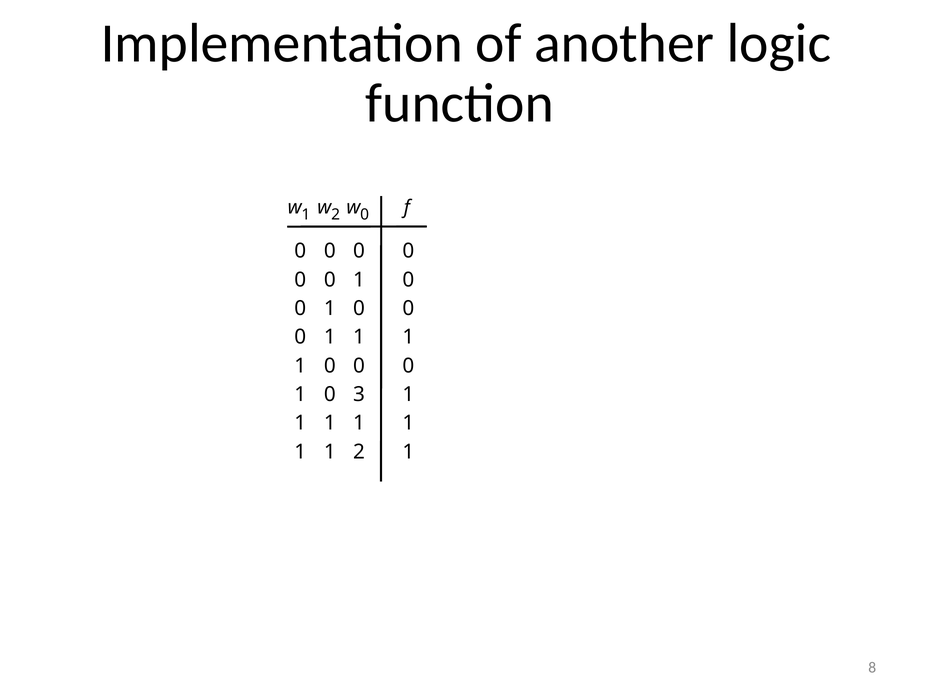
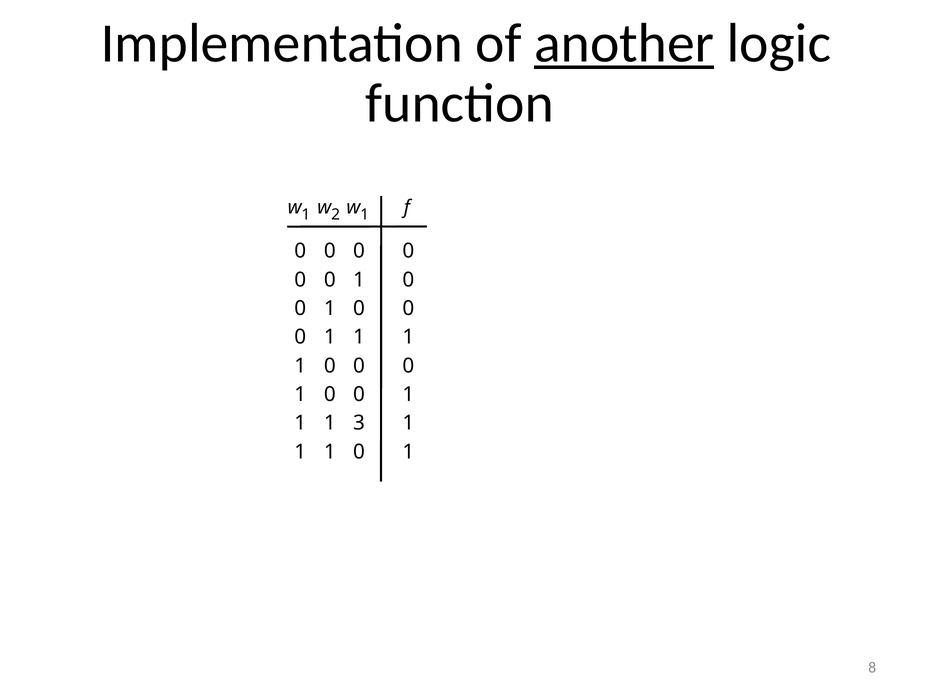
another underline: none -> present
2 w 0: 0 -> 1
3 at (359, 394): 3 -> 0
1 at (359, 423): 1 -> 3
2 at (359, 452): 2 -> 0
